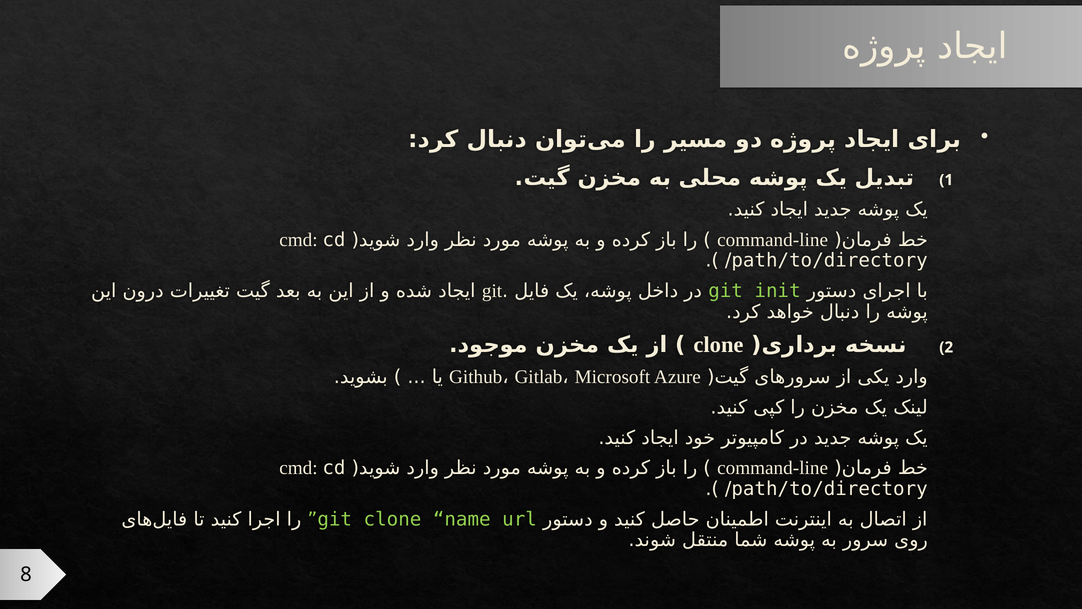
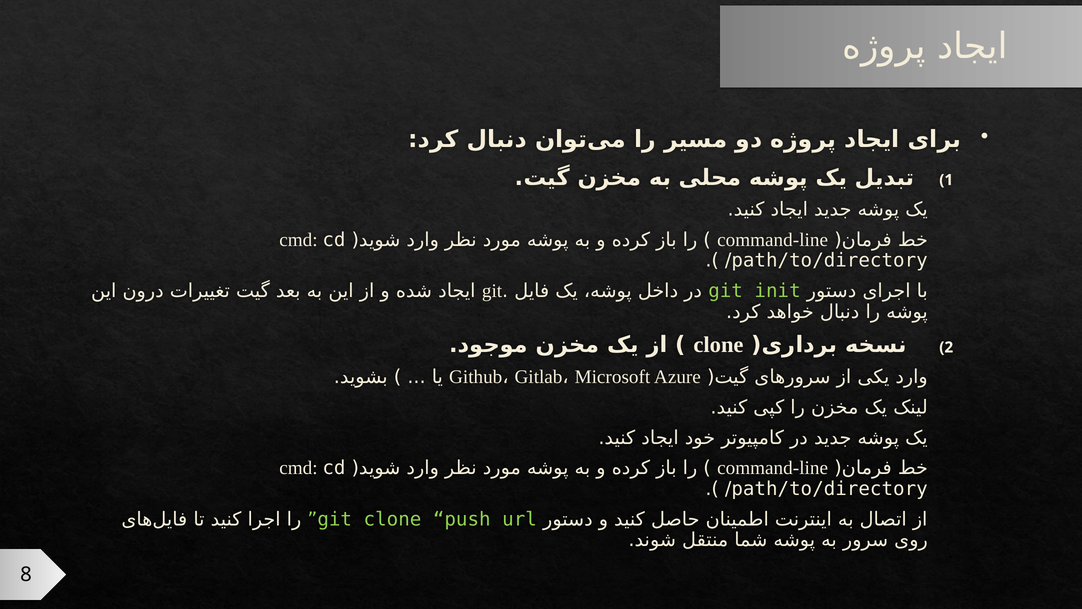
name: name -> push
